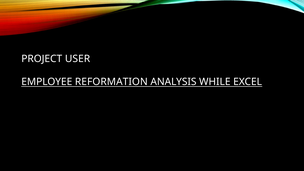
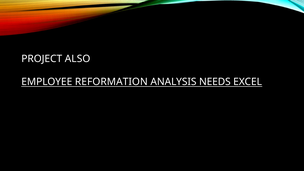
USER: USER -> ALSO
WHILE: WHILE -> NEEDS
